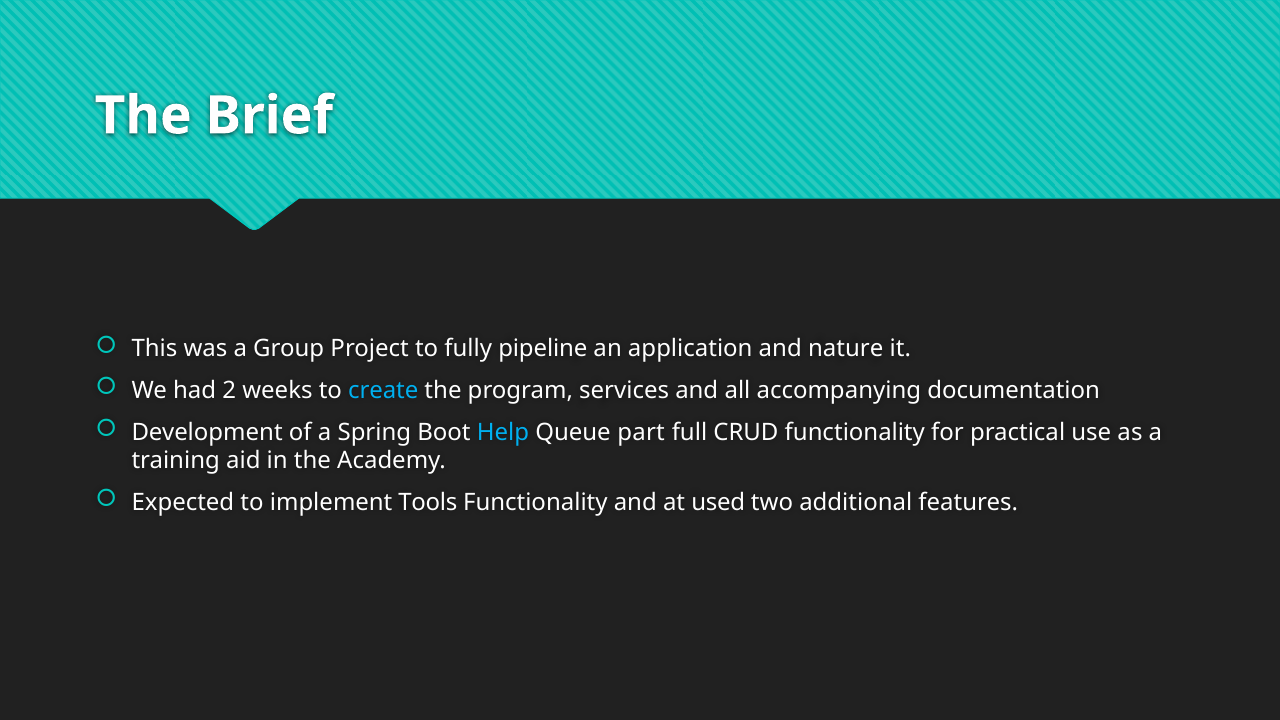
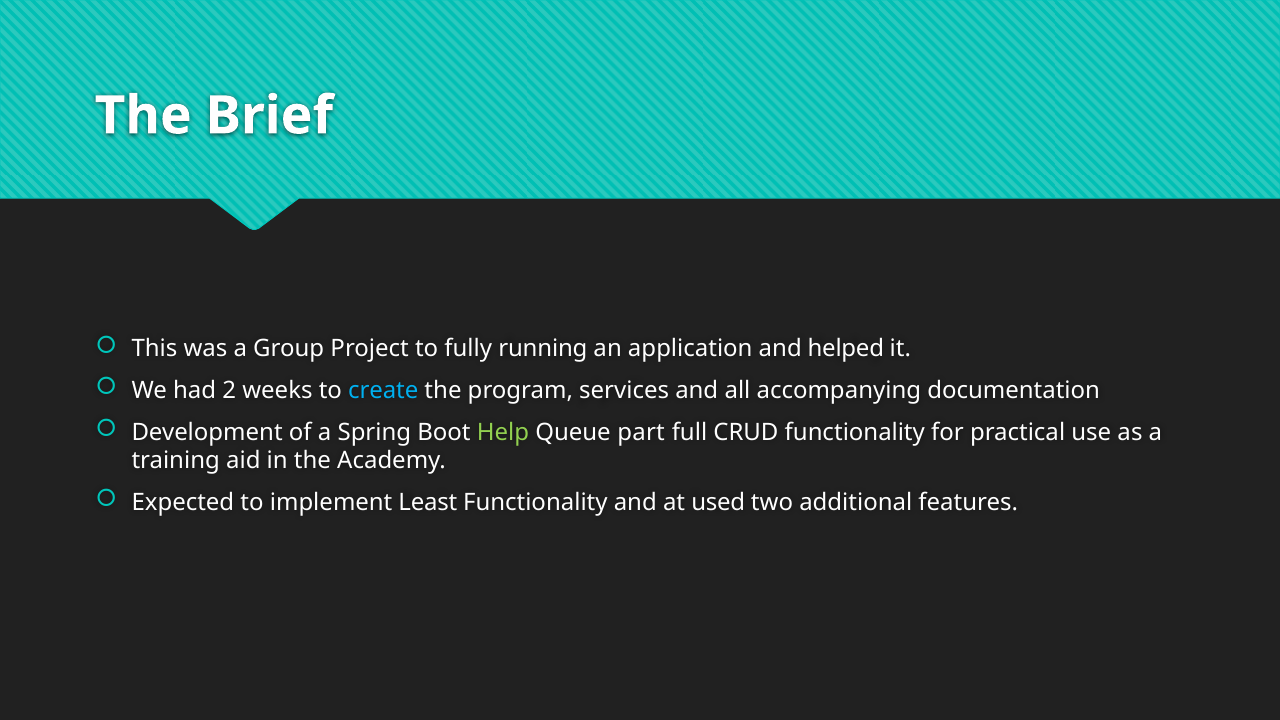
pipeline: pipeline -> running
nature: nature -> helped
Help colour: light blue -> light green
Tools: Tools -> Least
